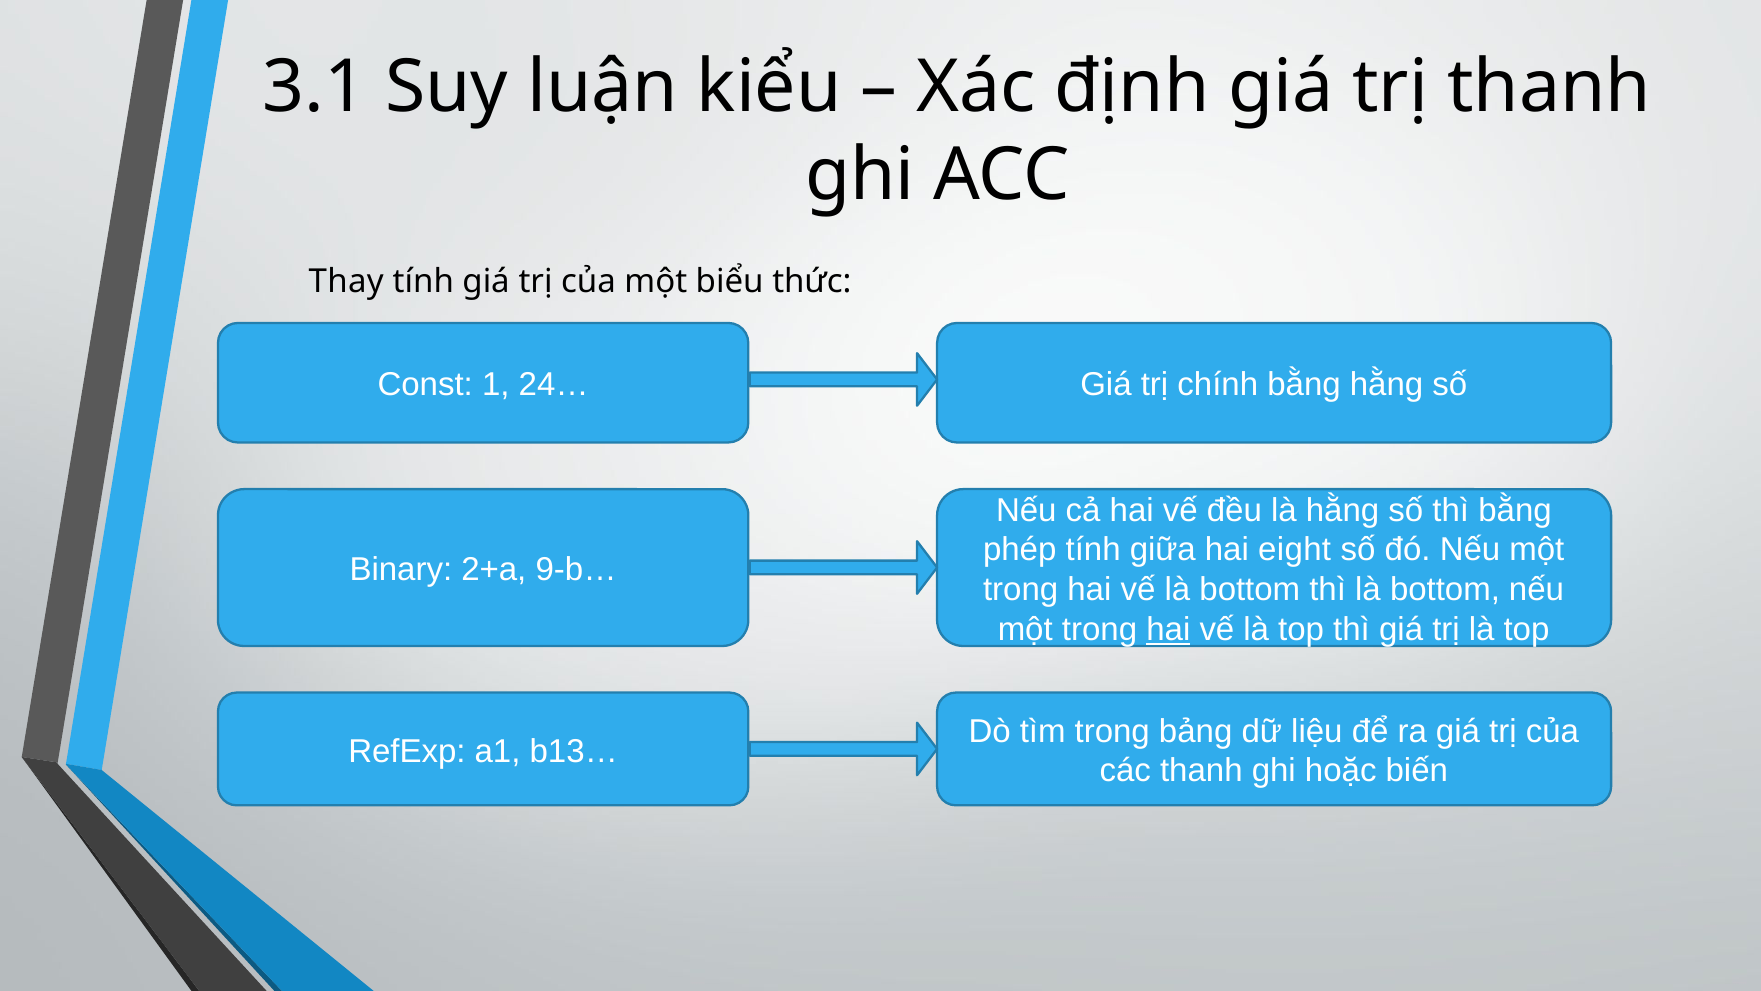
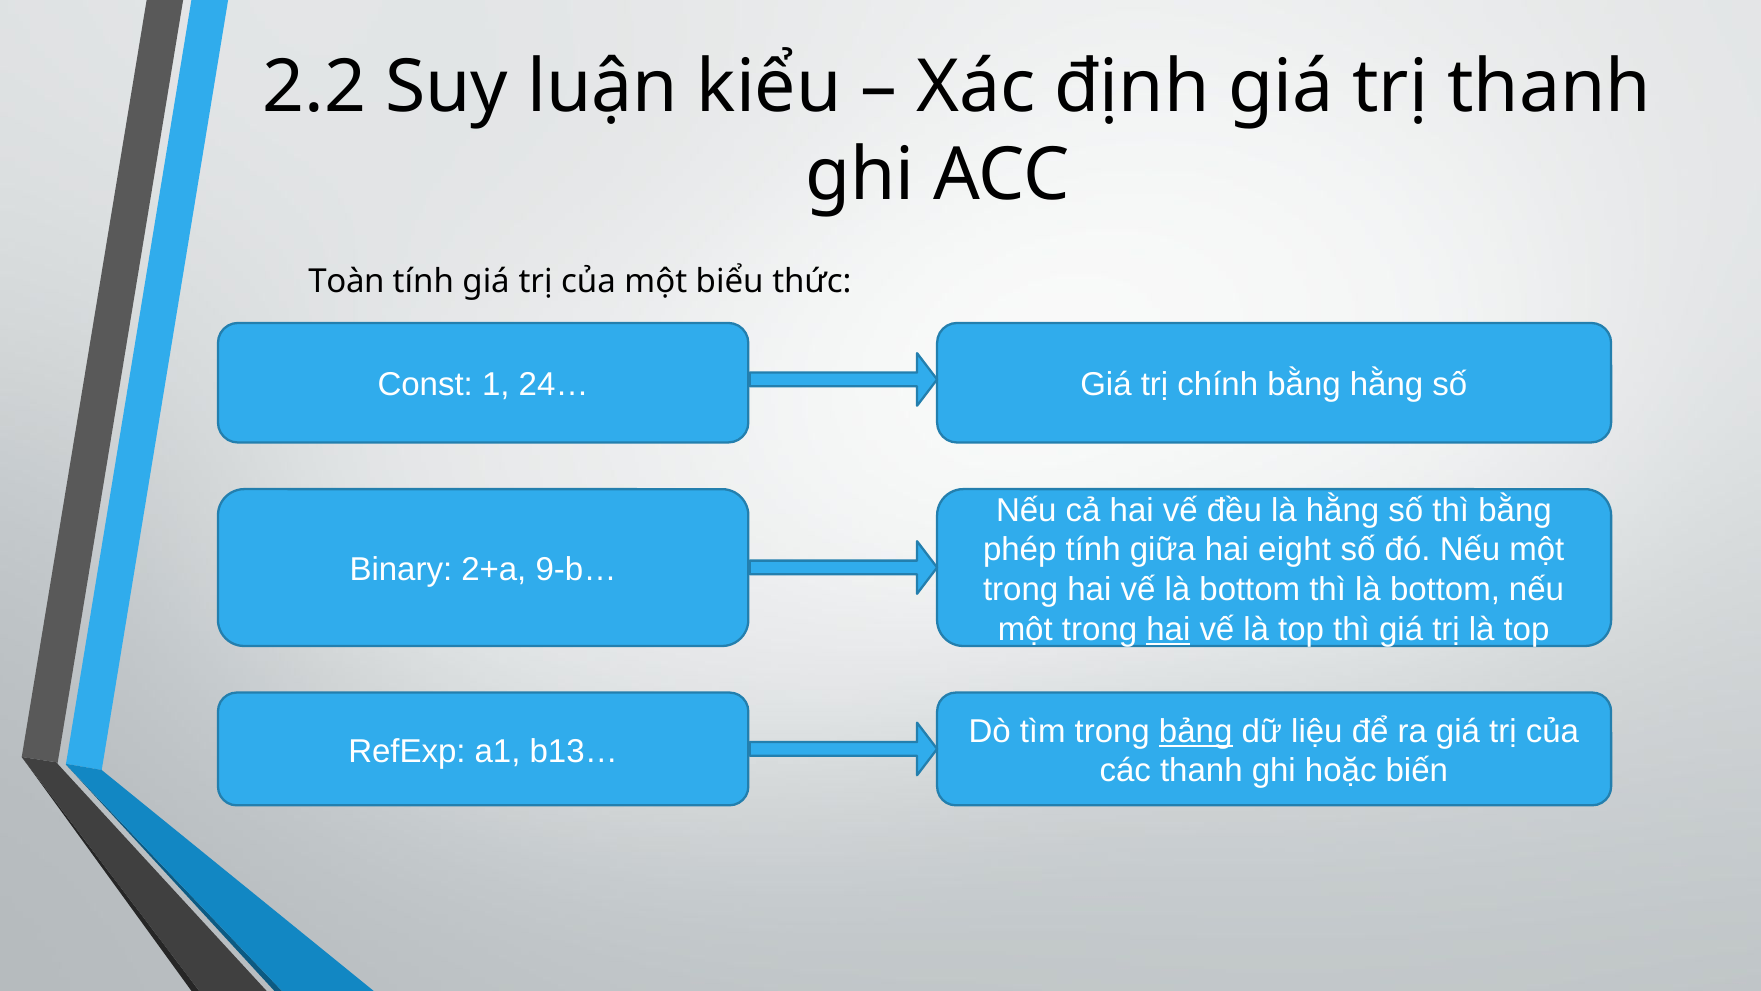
3.1: 3.1 -> 2.2
Thay: Thay -> Toàn
bảng underline: none -> present
